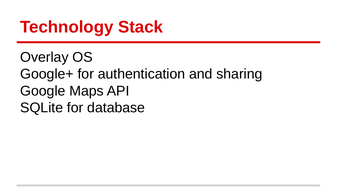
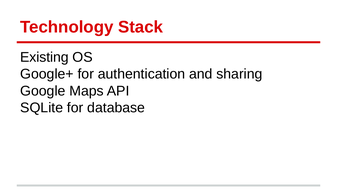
Overlay: Overlay -> Existing
